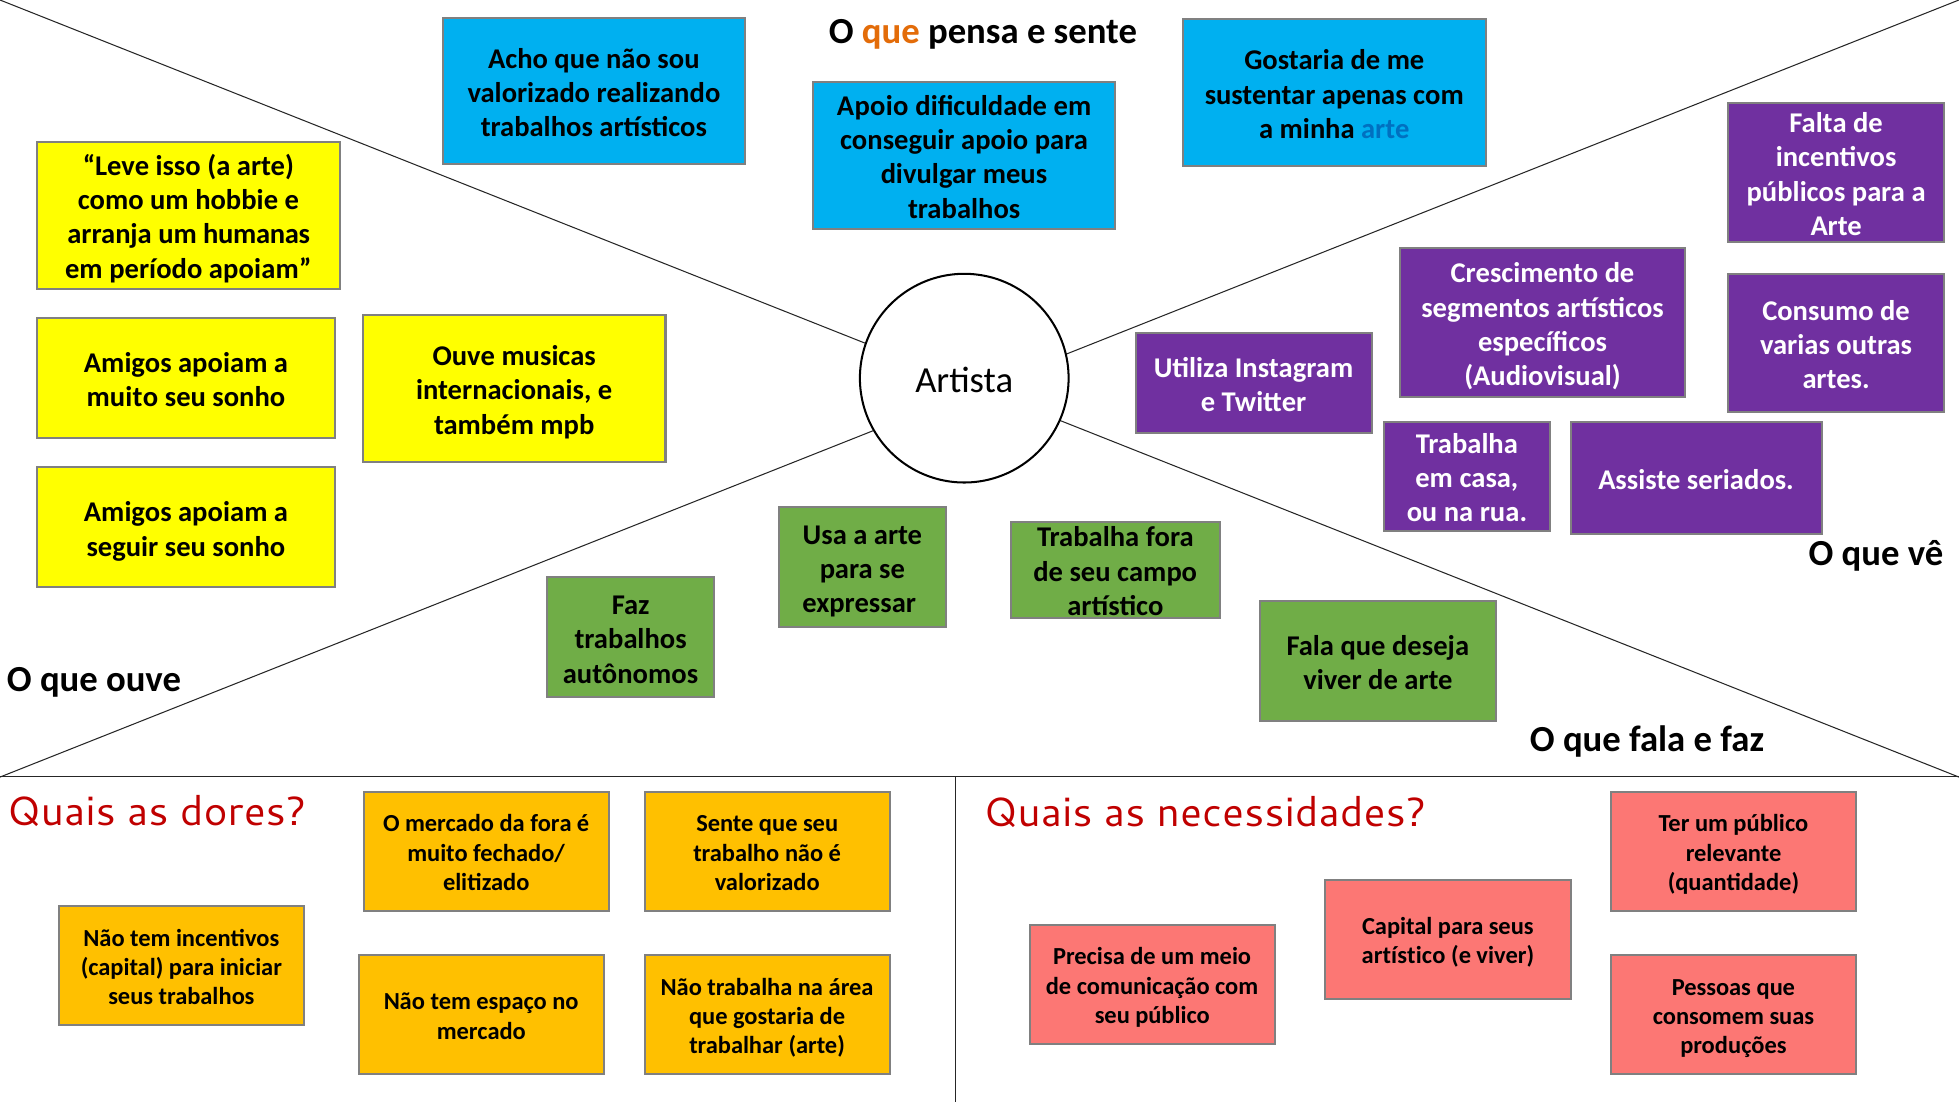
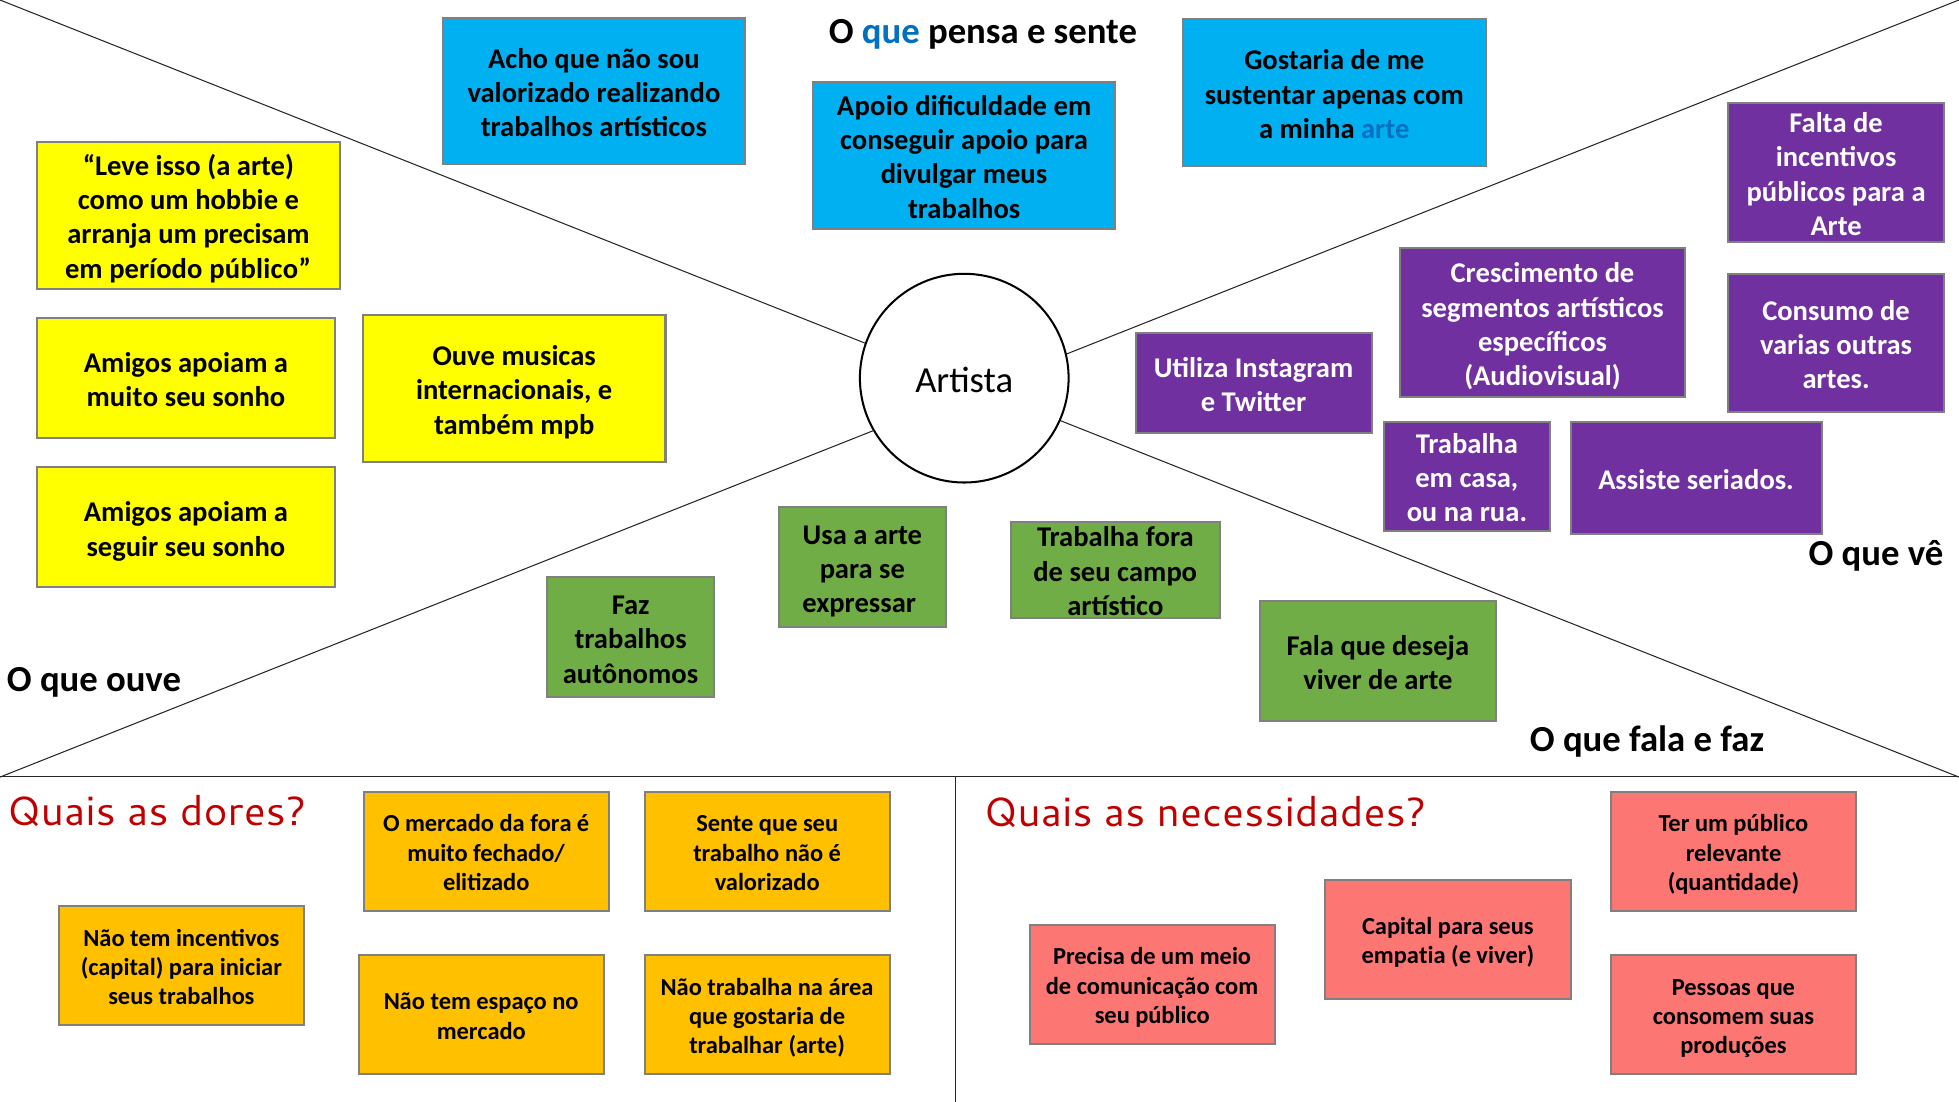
que at (891, 32) colour: orange -> blue
humanas: humanas -> precisam
período apoiam: apoiam -> público
artístico at (1404, 956): artístico -> empatia
